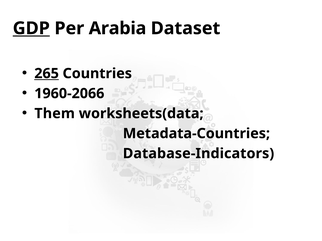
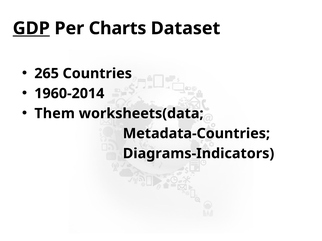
Arabia: Arabia -> Charts
265 underline: present -> none
1960-2066: 1960-2066 -> 1960-2014
Database-Indicators: Database-Indicators -> Diagrams-Indicators
